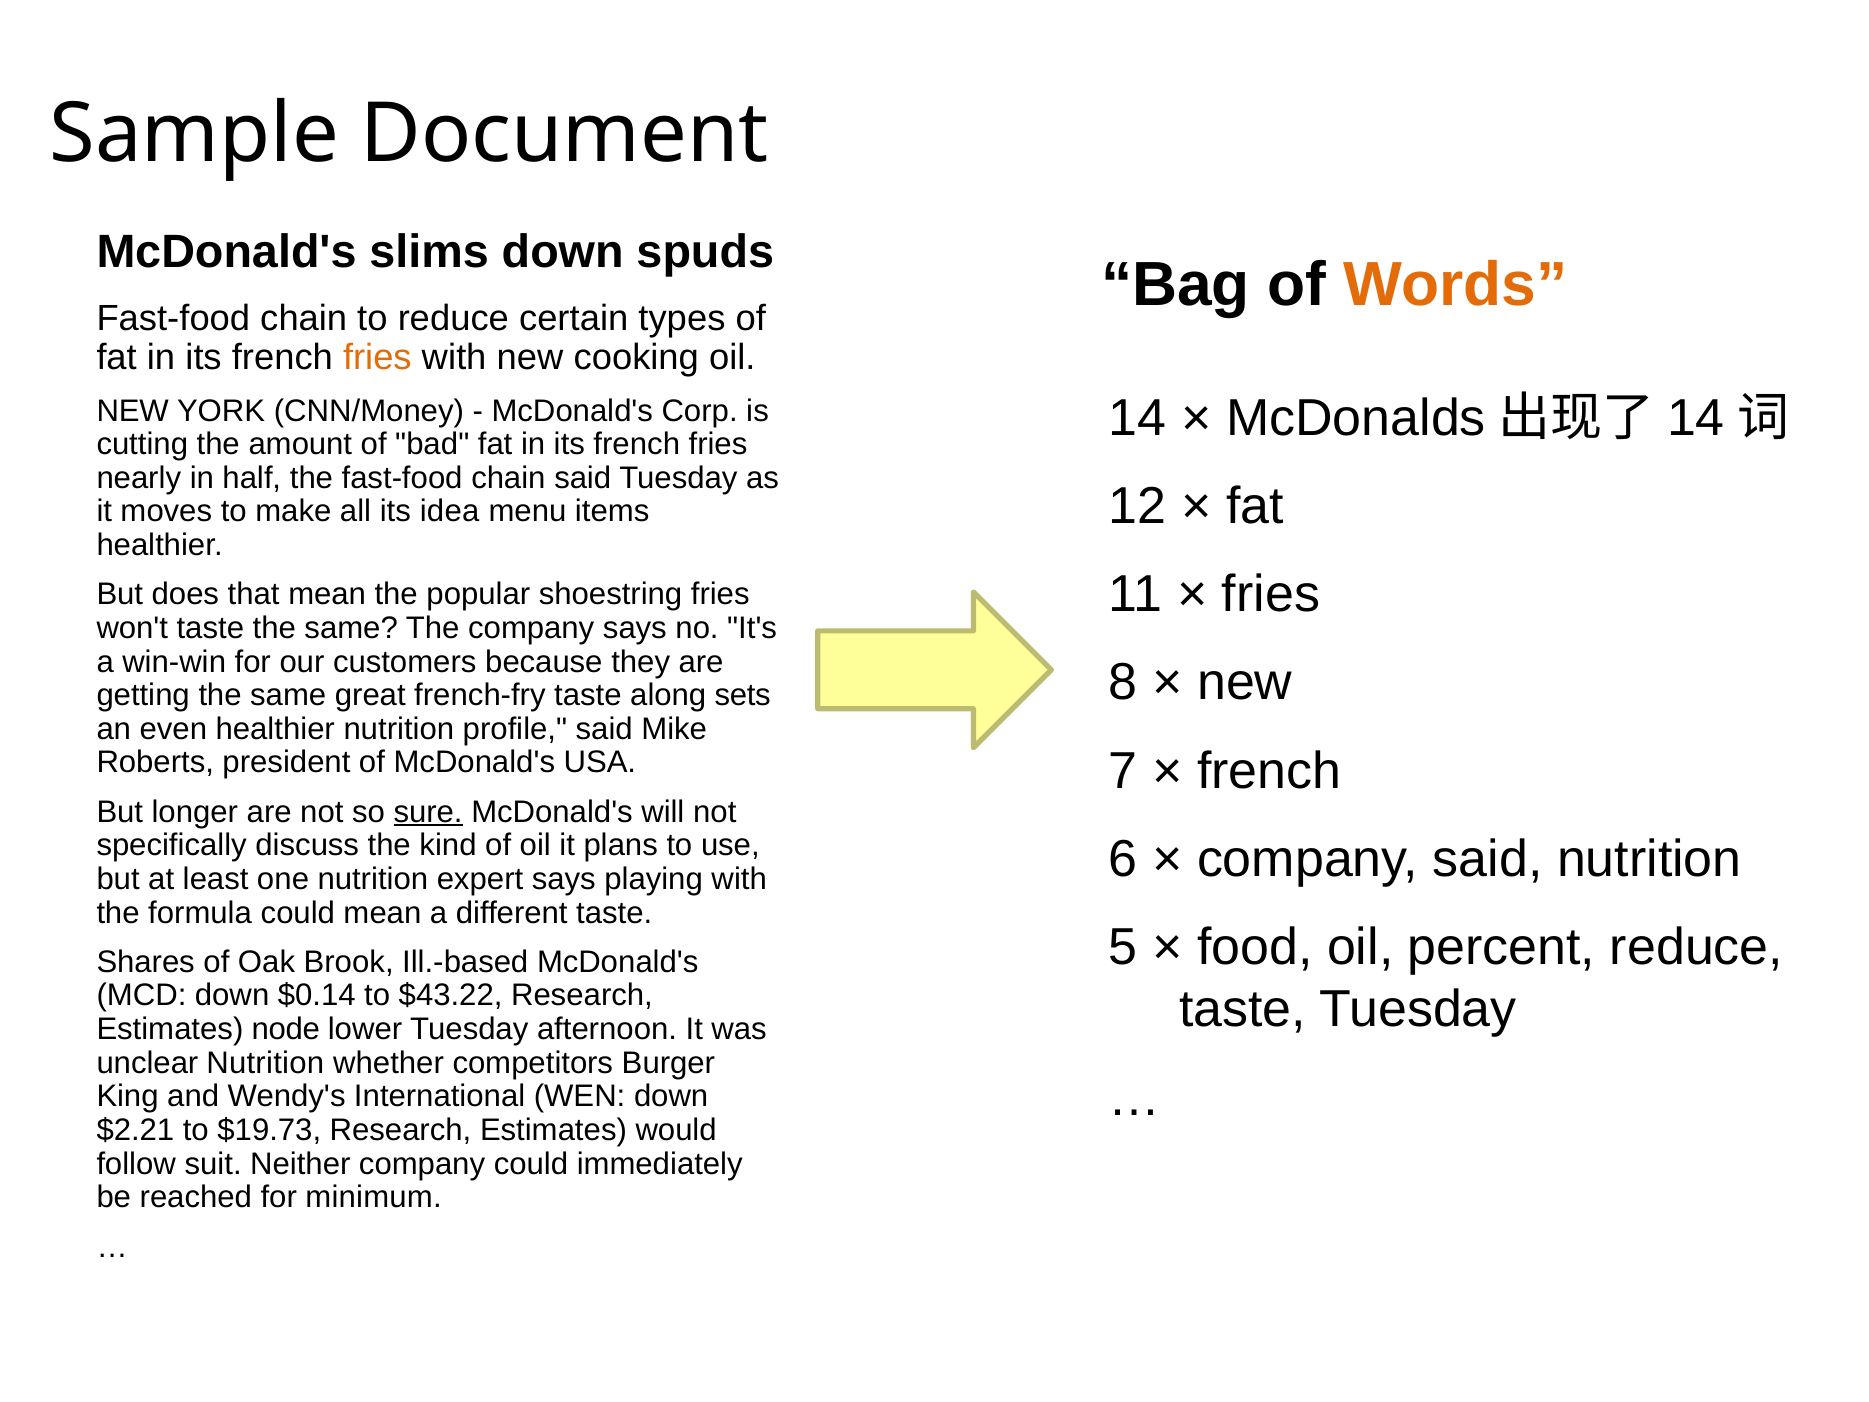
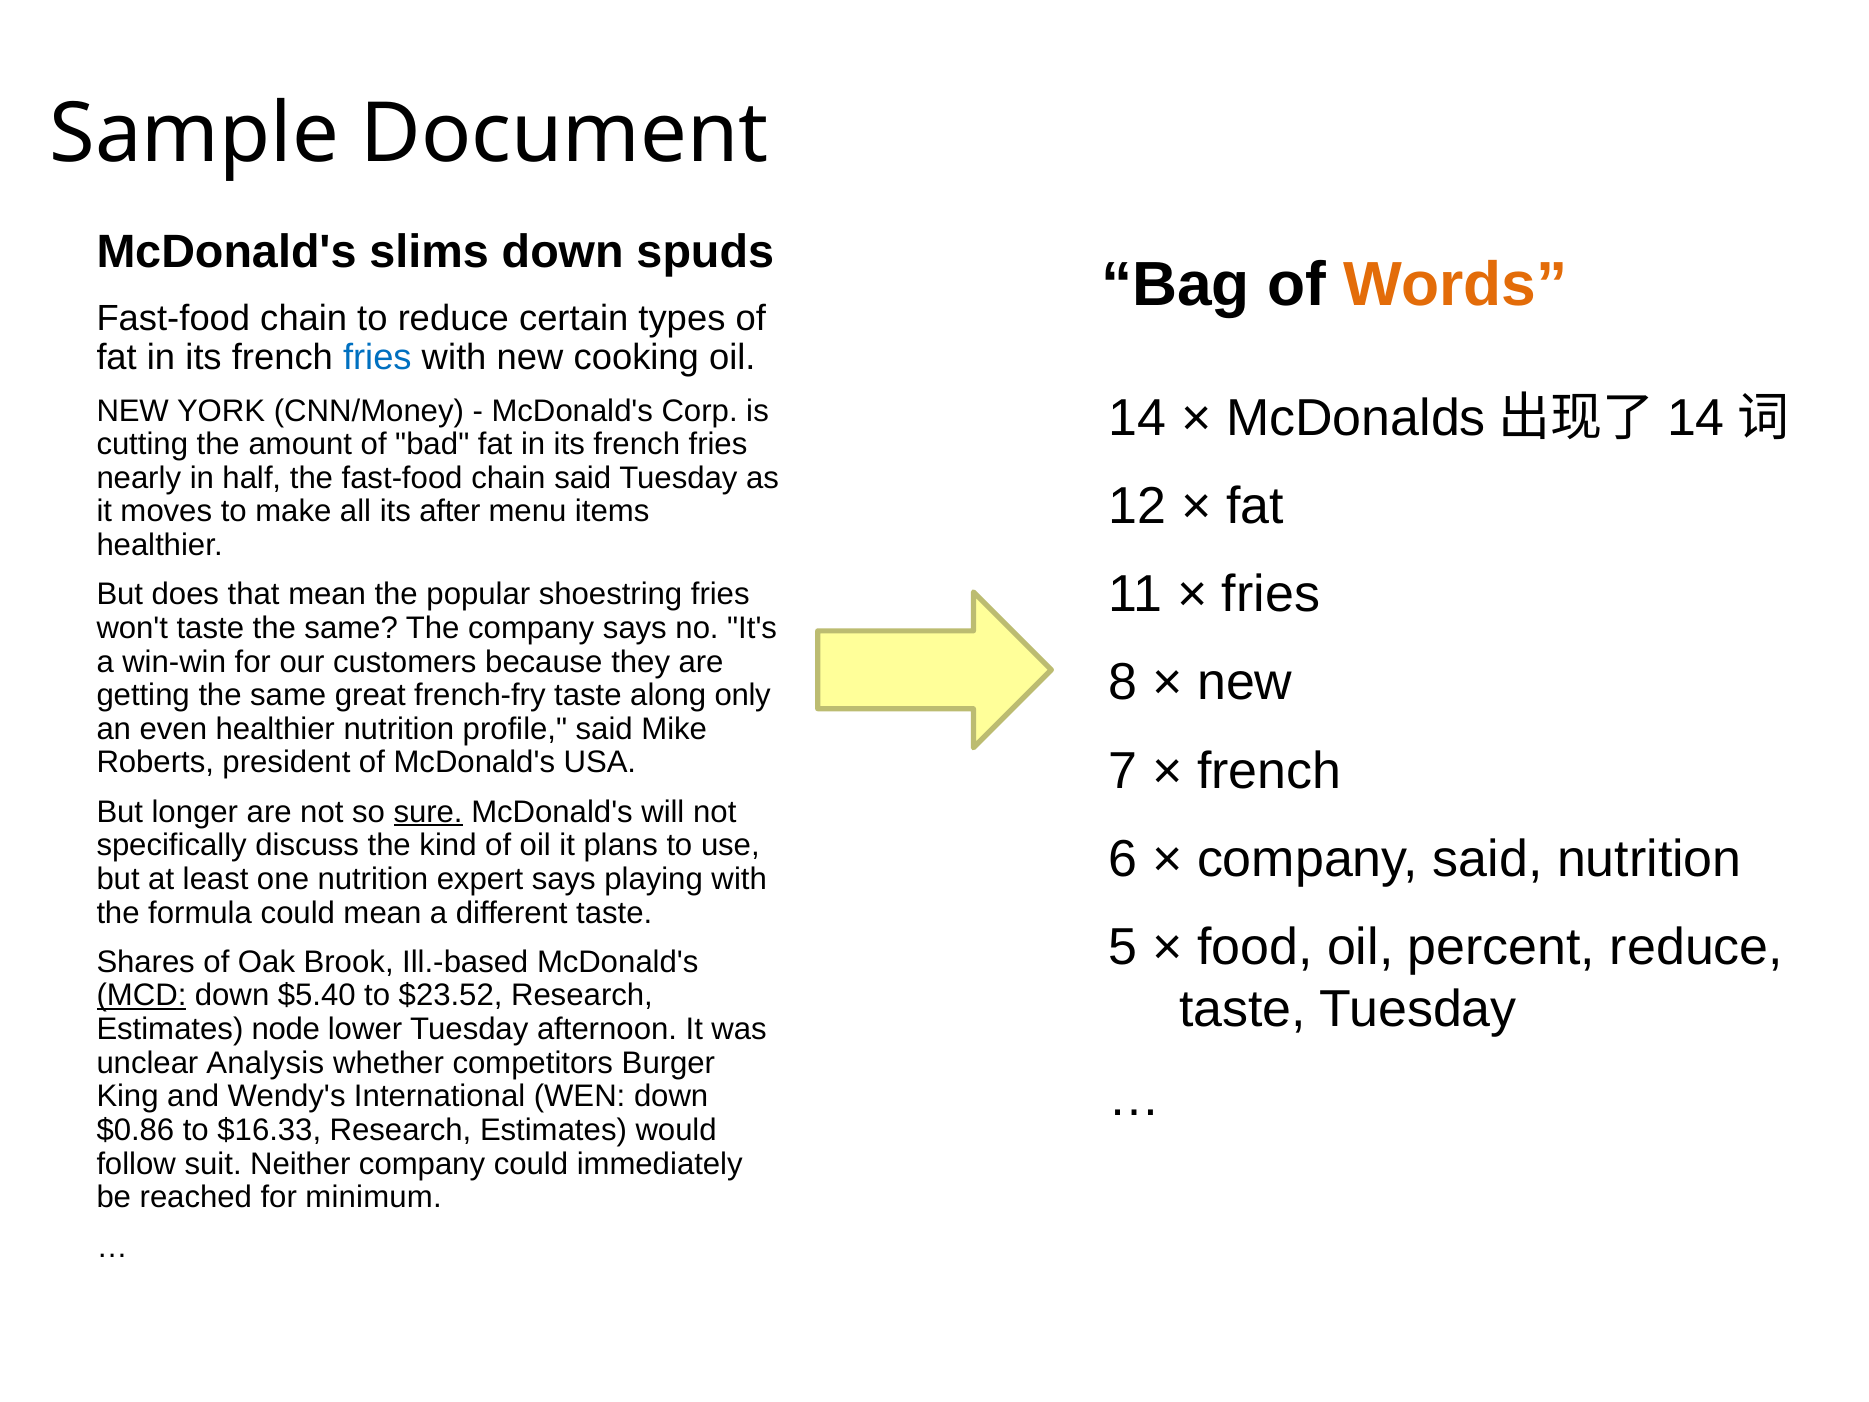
fries at (377, 357) colour: orange -> blue
idea: idea -> after
sets: sets -> only
MCD underline: none -> present
$0.14: $0.14 -> $5.40
$43.22: $43.22 -> $23.52
unclear Nutrition: Nutrition -> Analysis
$2.21: $2.21 -> $0.86
$19.73: $19.73 -> $16.33
